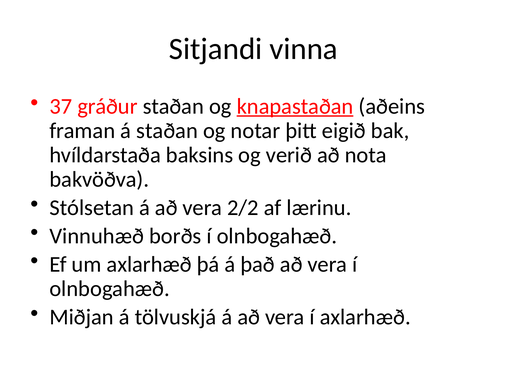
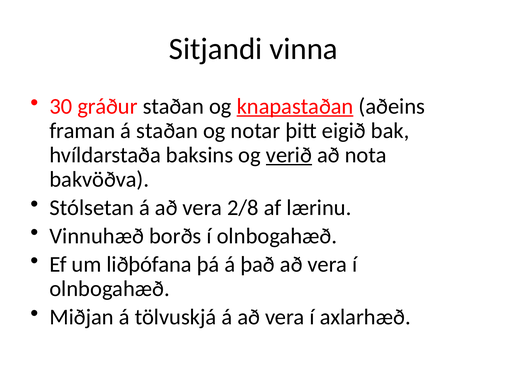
37: 37 -> 30
verið underline: none -> present
2/2: 2/2 -> 2/8
um axlarhæð: axlarhæð -> liðþófana
